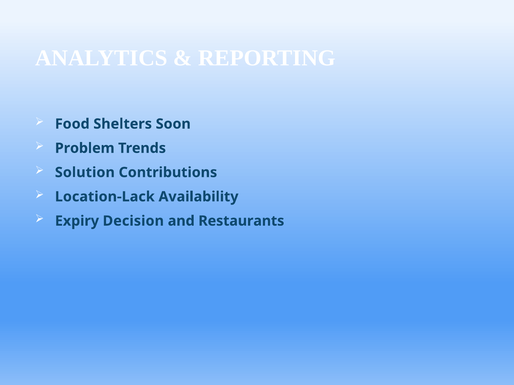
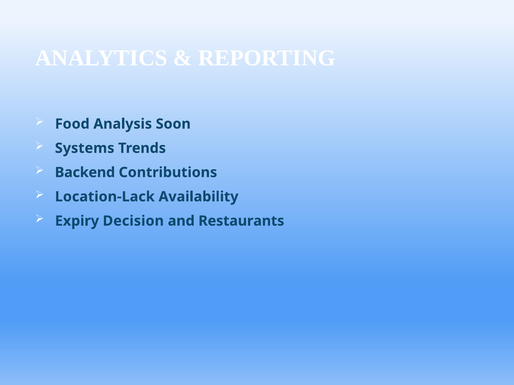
Shelters: Shelters -> Analysis
Problem: Problem -> Systems
Solution: Solution -> Backend
